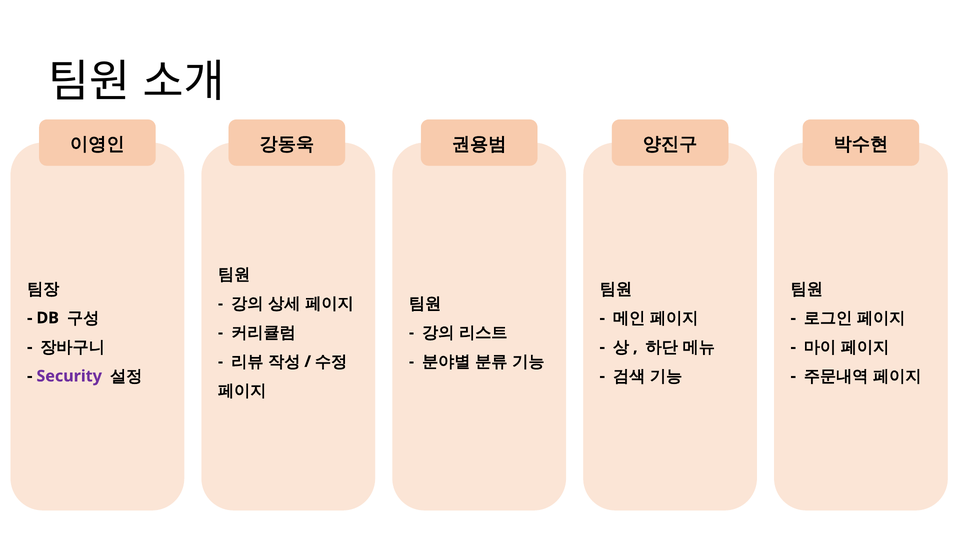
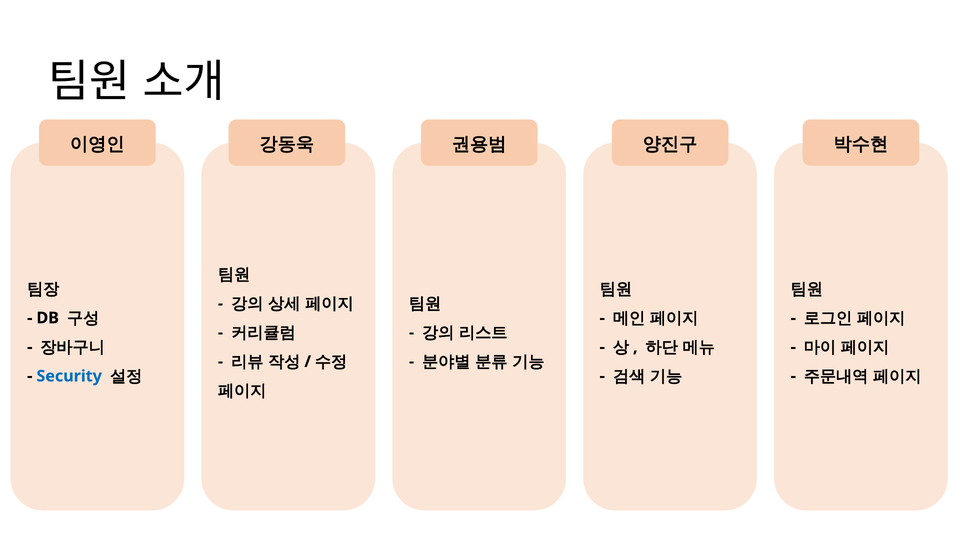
Security colour: purple -> blue
